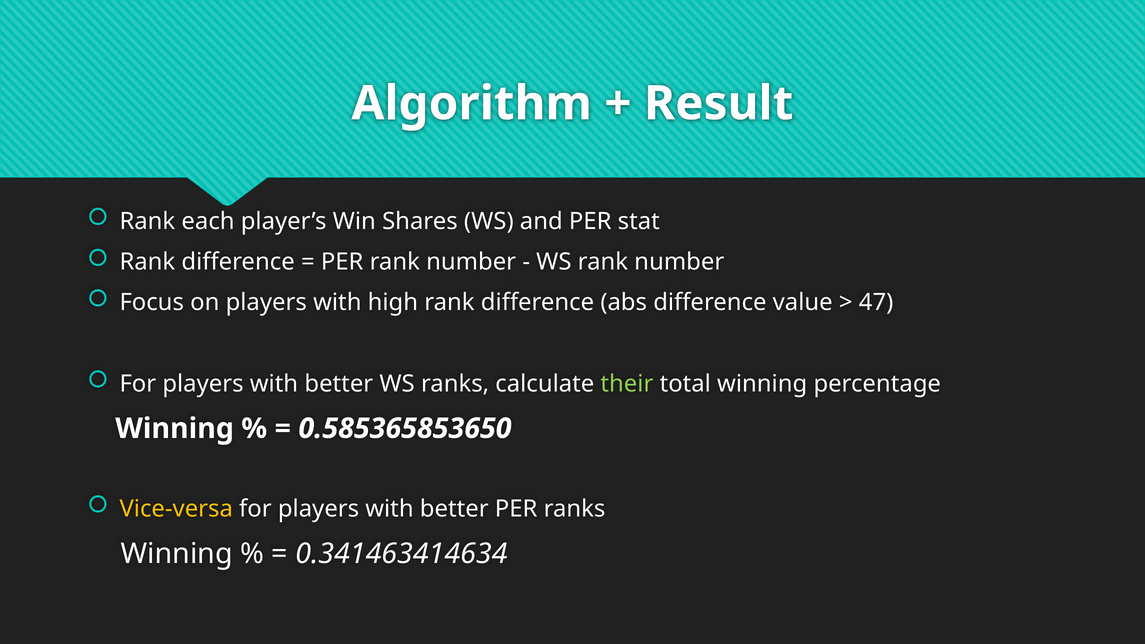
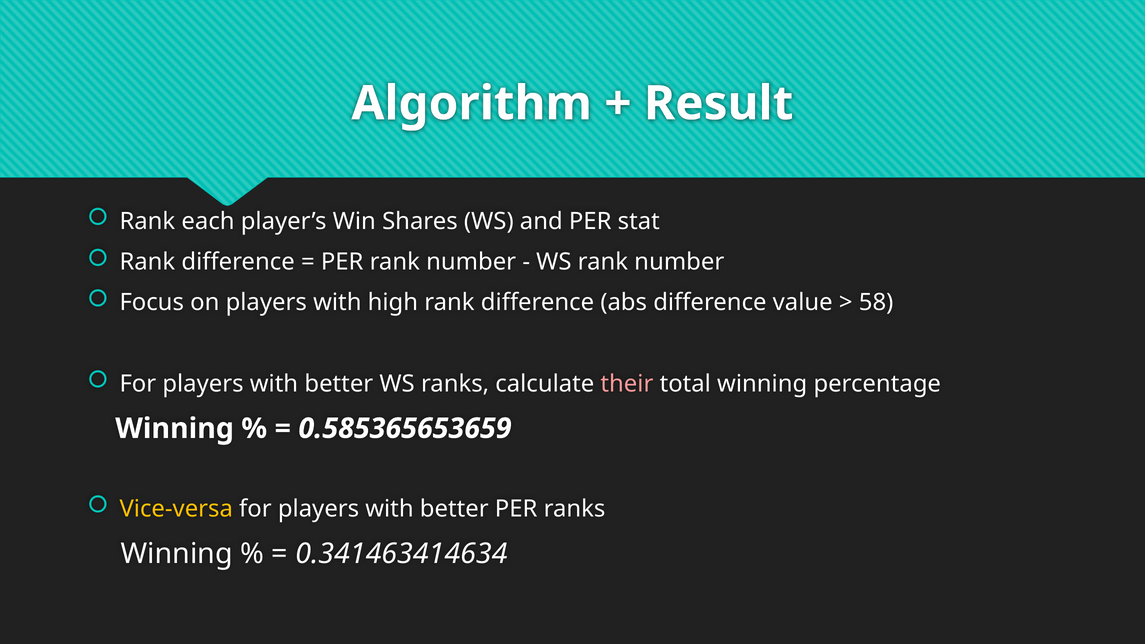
47: 47 -> 58
their colour: light green -> pink
0.585365853650: 0.585365853650 -> 0.585365653659
